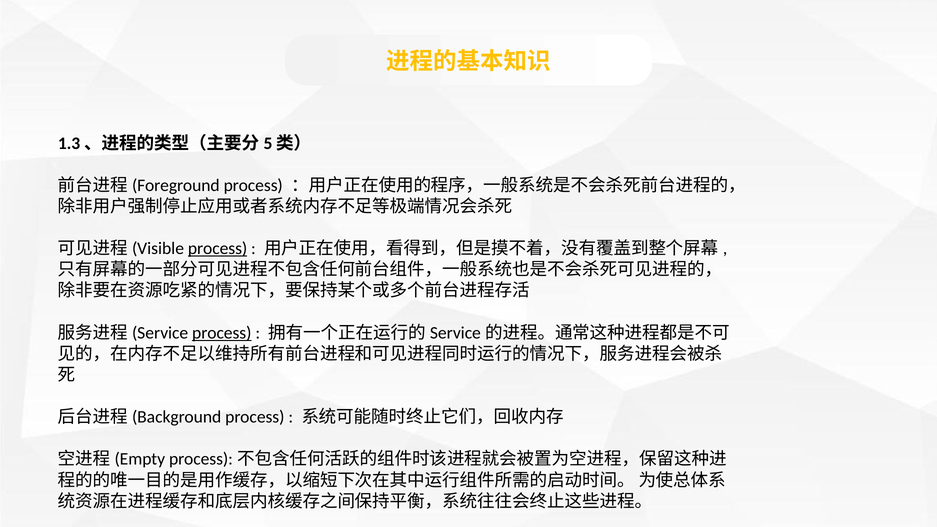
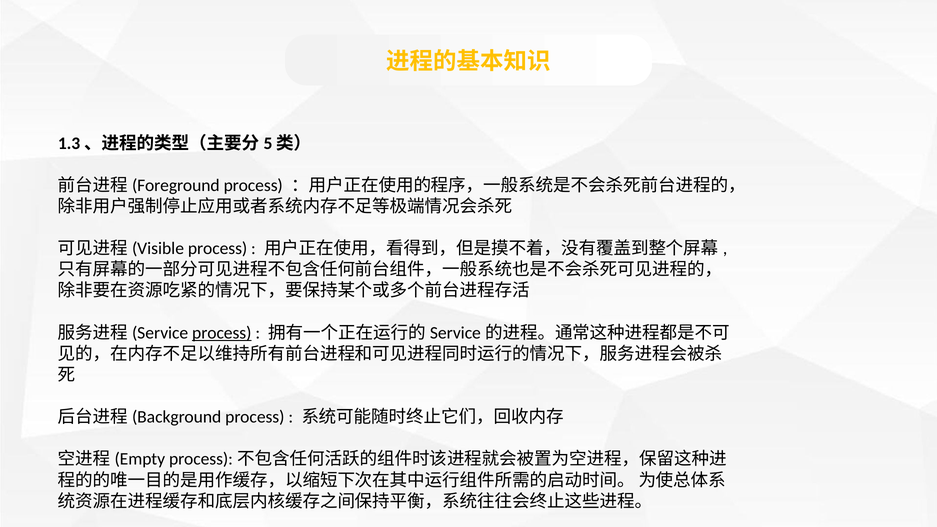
process at (218, 249) underline: present -> none
